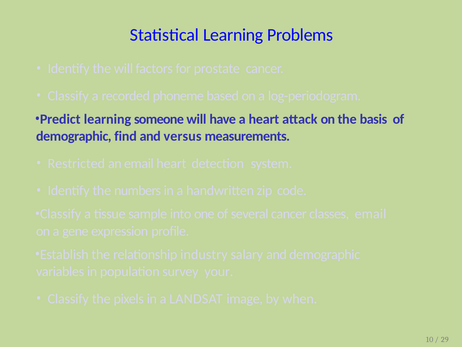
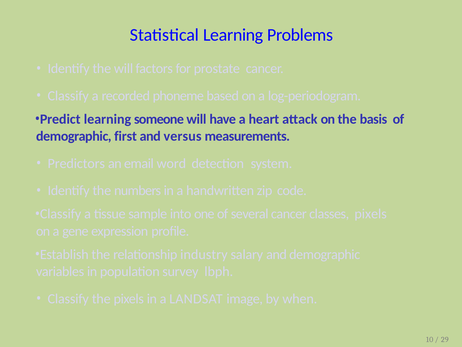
find: find -> first
Restricted: Restricted -> Predictors
email heart: heart -> word
classes email: email -> pixels
your: your -> lbph
